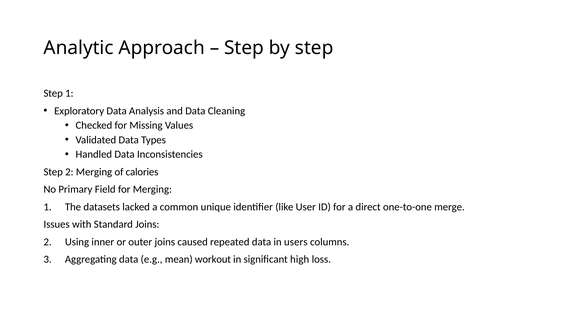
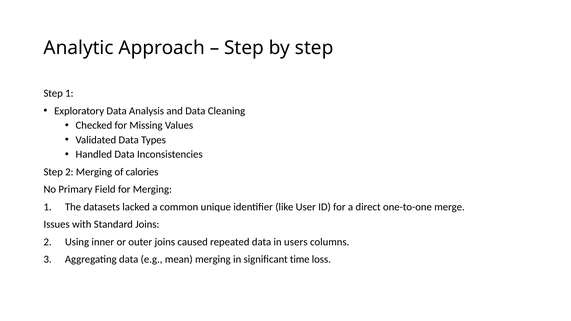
mean workout: workout -> merging
high: high -> time
